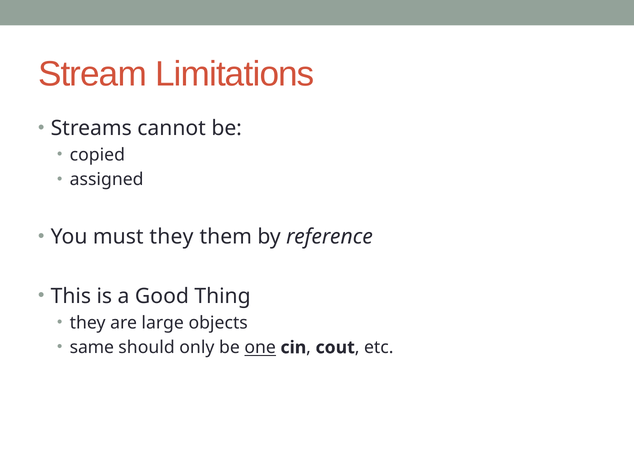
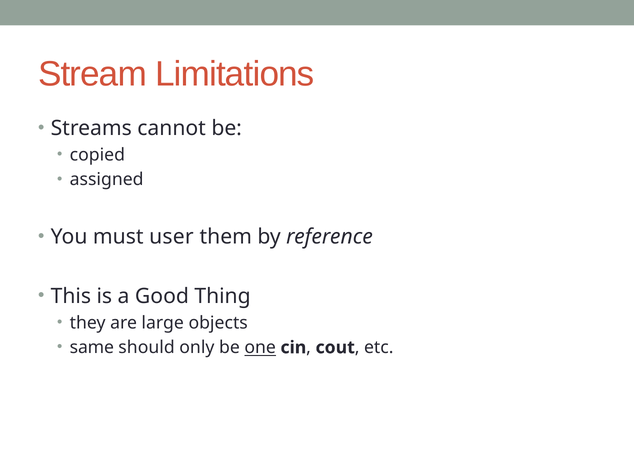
must they: they -> user
